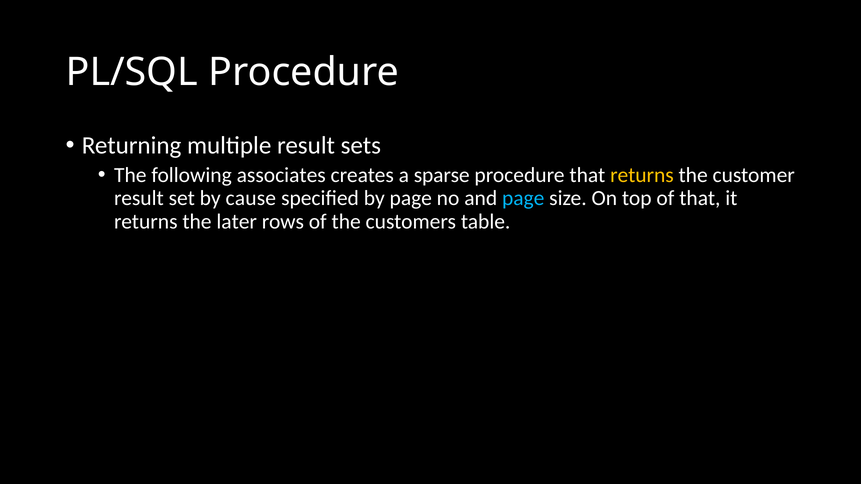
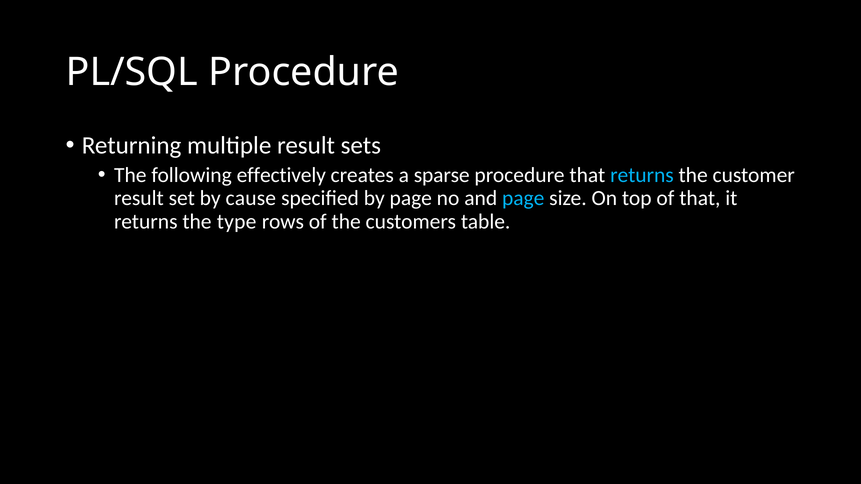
associates: associates -> effectively
returns at (642, 175) colour: yellow -> light blue
later: later -> type
